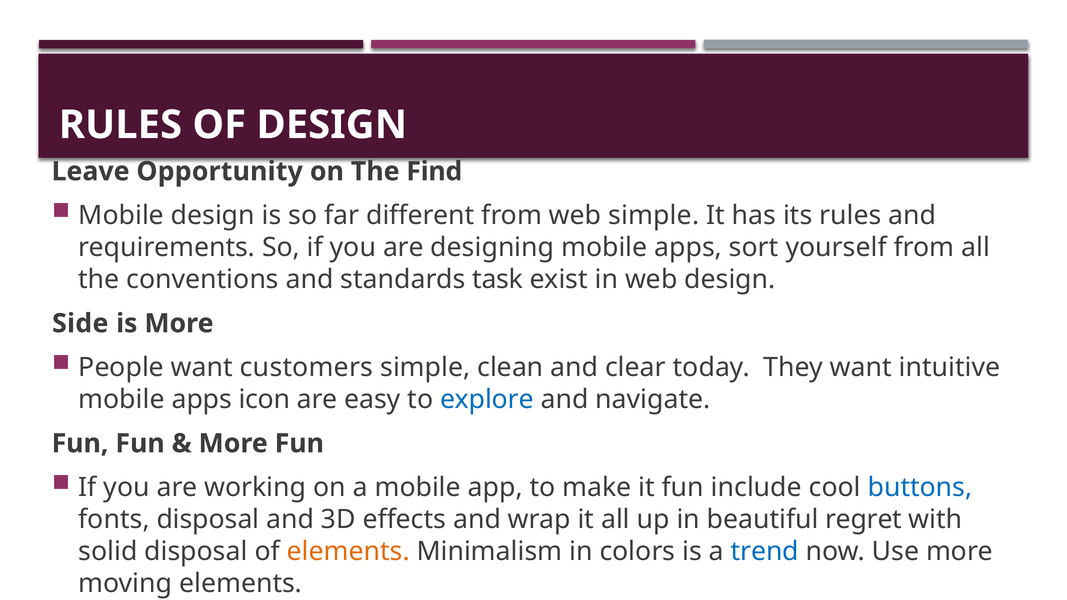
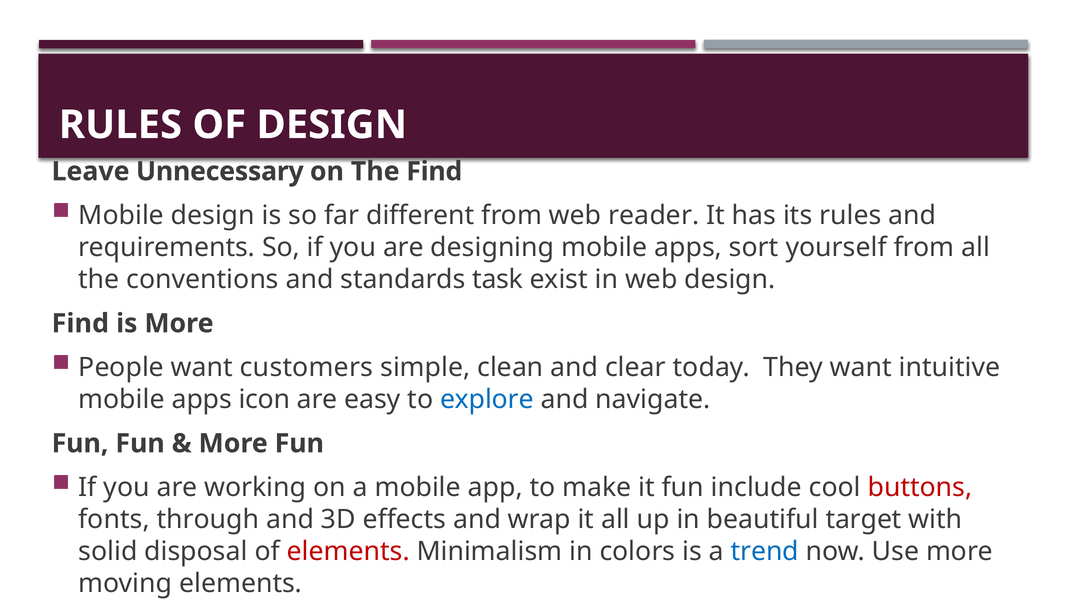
Opportunity: Opportunity -> Unnecessary
web simple: simple -> reader
Side at (80, 324): Side -> Find
buttons colour: blue -> red
fonts disposal: disposal -> through
regret: regret -> target
elements at (348, 552) colour: orange -> red
